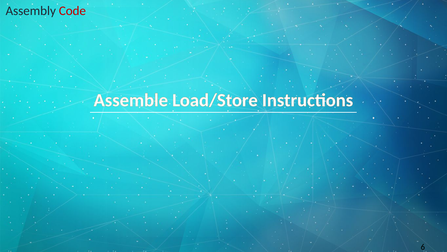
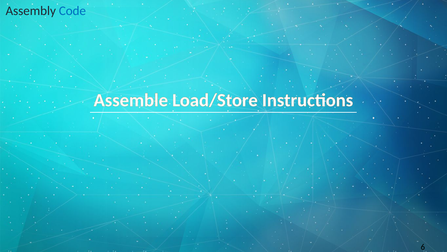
Code colour: red -> blue
